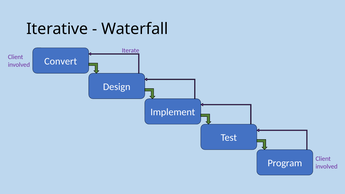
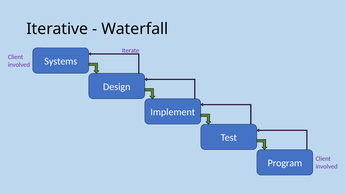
Convert: Convert -> Systems
